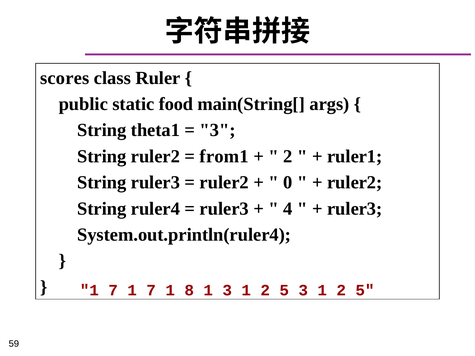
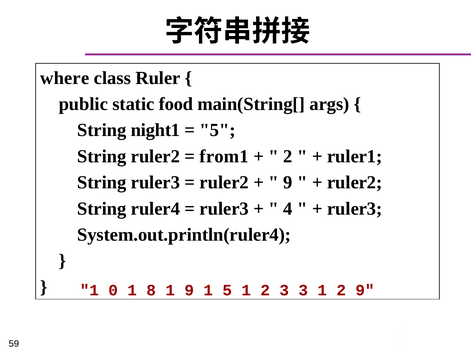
scores: scores -> where
theta1: theta1 -> night1
3 at (218, 130): 3 -> 5
0 at (288, 183): 0 -> 9
7 at (113, 291): 7 -> 0
7 at (151, 291): 7 -> 8
1 8: 8 -> 9
1 3: 3 -> 5
5 at (284, 291): 5 -> 3
5 at (365, 291): 5 -> 9
